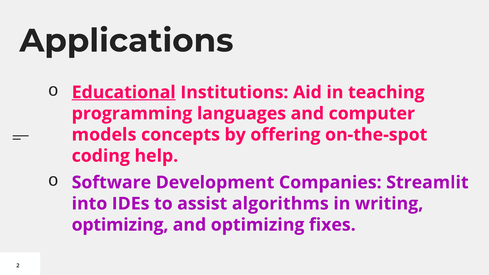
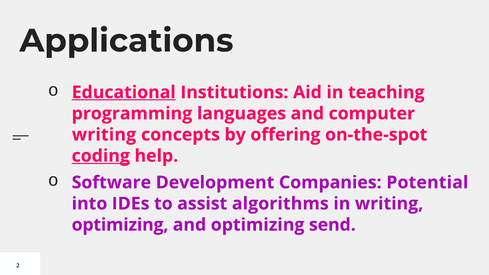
models at (104, 135): models -> writing
coding underline: none -> present
Streamlit: Streamlit -> Potential
fixes: fixes -> send
